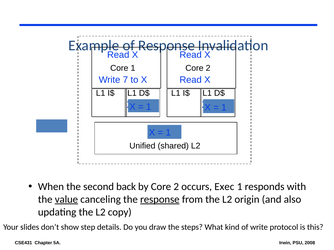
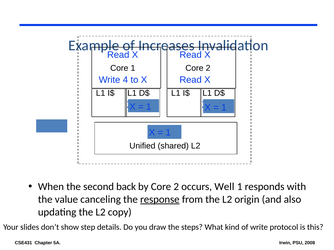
of Response: Response -> Increases
7: 7 -> 4
Exec: Exec -> Well
value underline: present -> none
